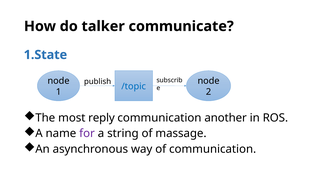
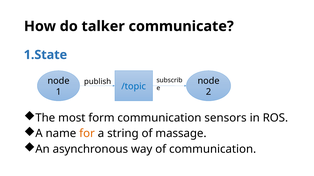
reply: reply -> form
another: another -> sensors
for colour: purple -> orange
